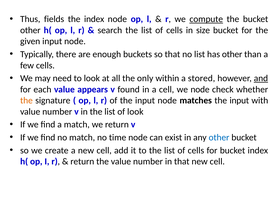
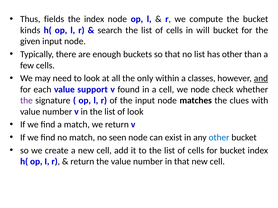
compute underline: present -> none
other at (30, 30): other -> kinds
size: size -> will
stored: stored -> classes
appears: appears -> support
the at (26, 101) colour: orange -> purple
matches the input: input -> clues
time: time -> seen
